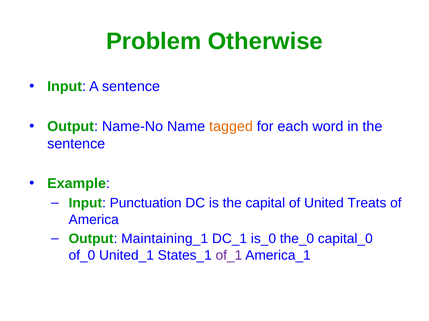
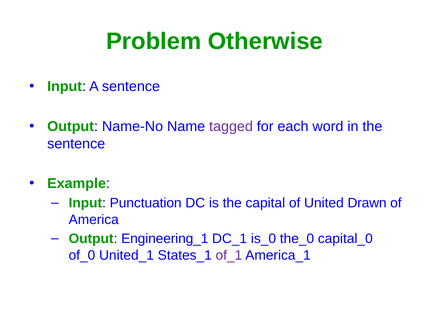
tagged colour: orange -> purple
Treats: Treats -> Drawn
Maintaining_1: Maintaining_1 -> Engineering_1
